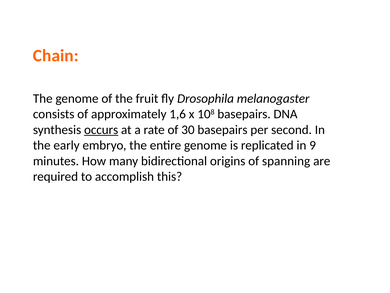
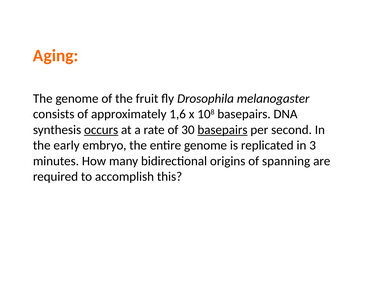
Chain: Chain -> Aging
basepairs at (222, 130) underline: none -> present
9: 9 -> 3
